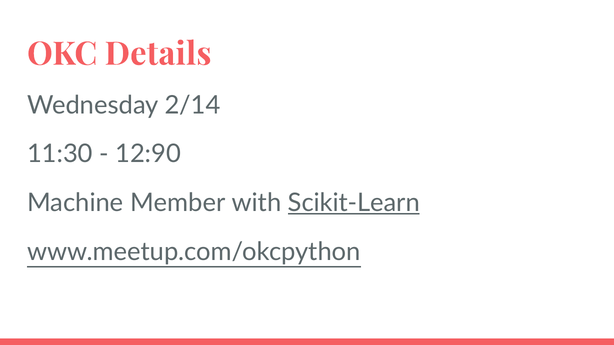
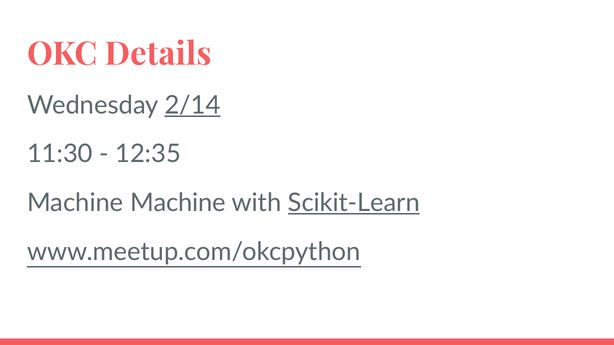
2/14 underline: none -> present
12:90: 12:90 -> 12:35
Machine Member: Member -> Machine
